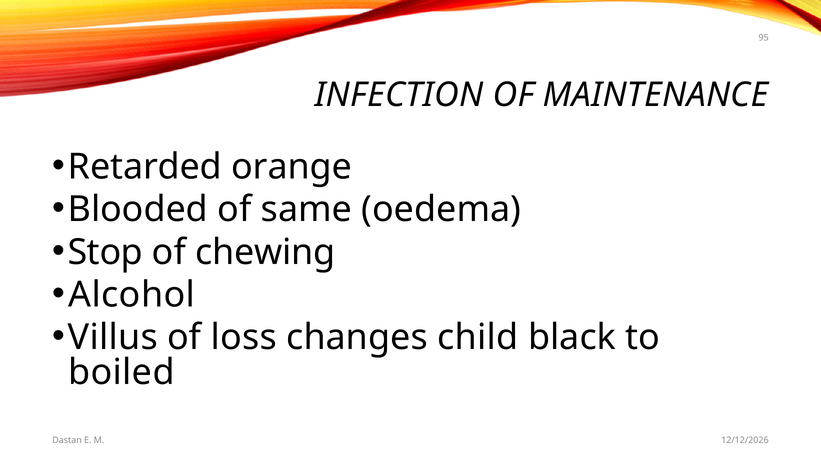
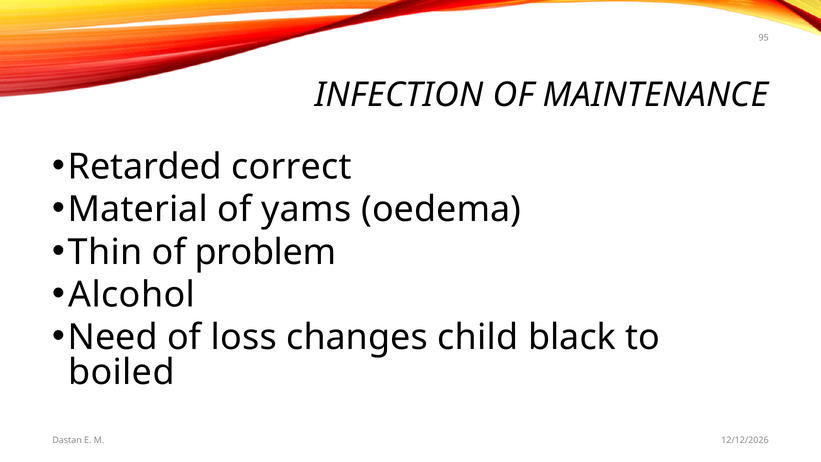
orange: orange -> correct
Blooded: Blooded -> Material
same: same -> yams
Stop: Stop -> Thin
chewing: chewing -> problem
Villus: Villus -> Need
